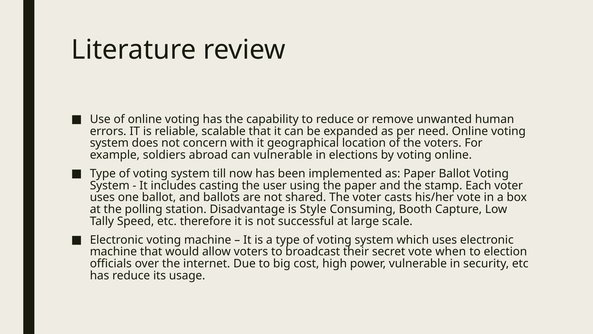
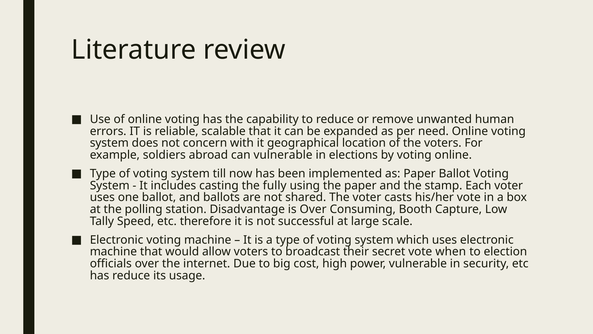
user: user -> fully
is Style: Style -> Over
